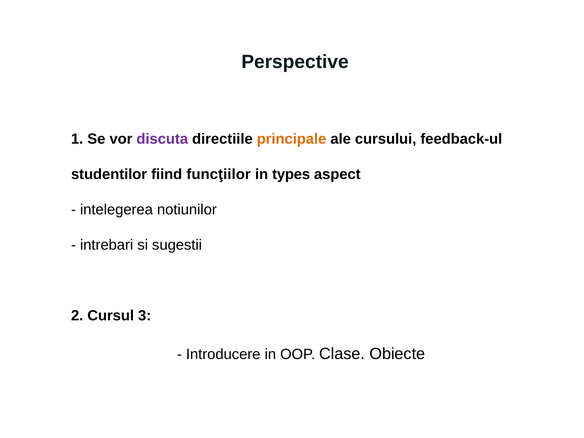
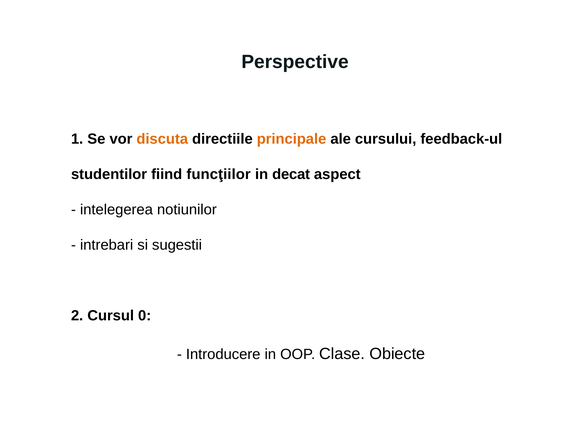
discuta colour: purple -> orange
types: types -> decat
3: 3 -> 0
